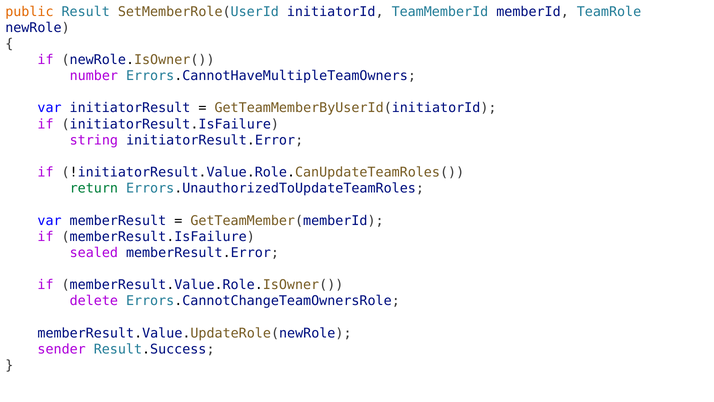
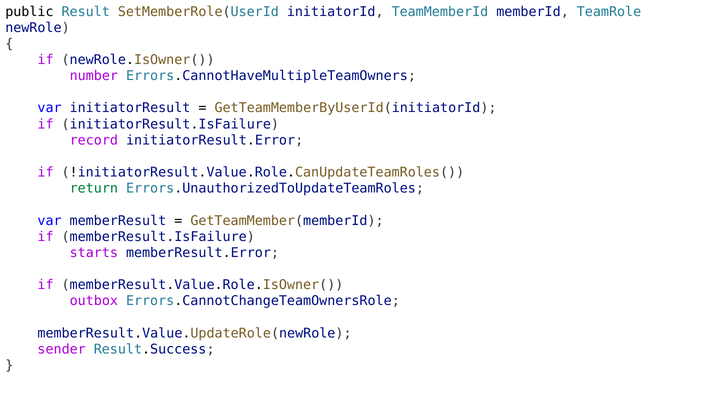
public colour: orange -> black
string: string -> record
sealed: sealed -> starts
delete: delete -> outbox
